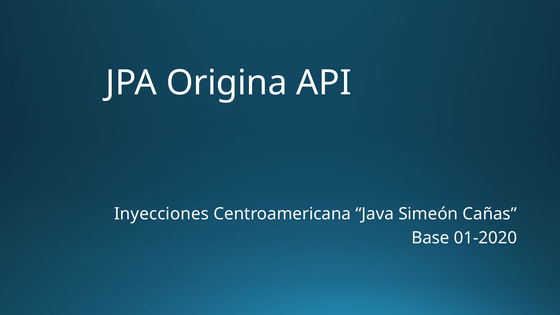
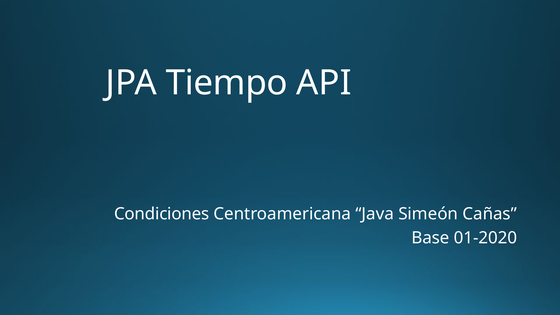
Origina: Origina -> Tiempo
Inyecciones: Inyecciones -> Condiciones
